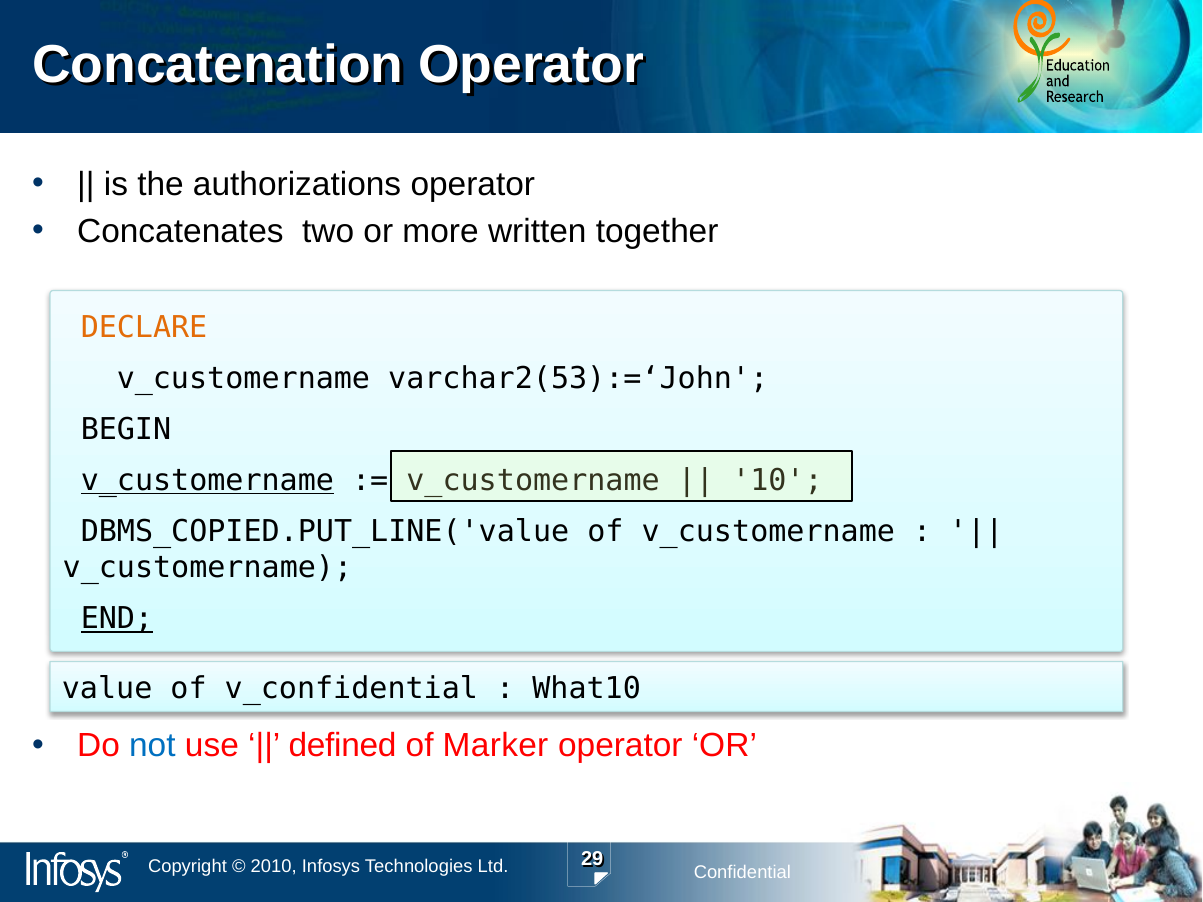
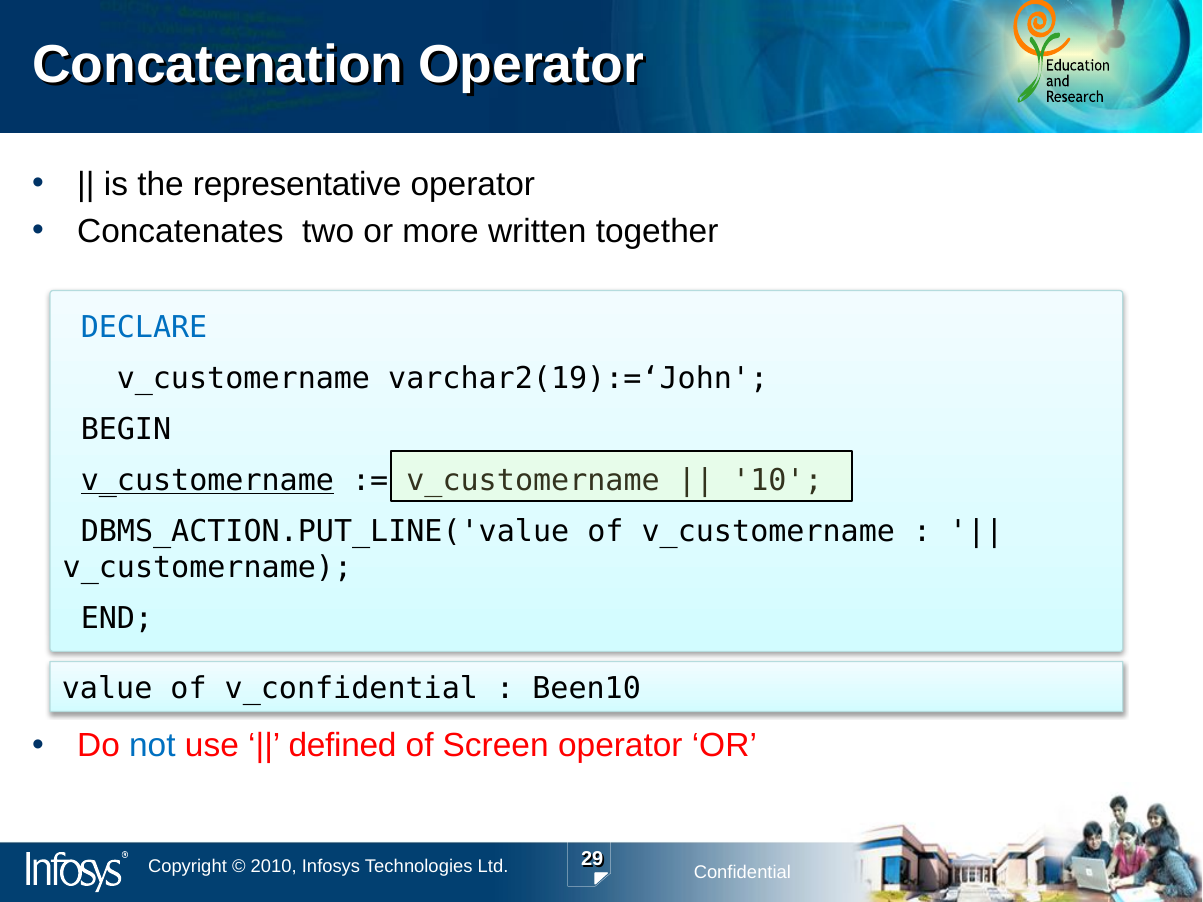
authorizations: authorizations -> representative
DECLARE colour: orange -> blue
varchar2(53):=‘John: varchar2(53):=‘John -> varchar2(19):=‘John
DBMS_COPIED.PUT_LINE('value: DBMS_COPIED.PUT_LINE('value -> DBMS_ACTION.PUT_LINE('value
END underline: present -> none
What10: What10 -> Been10
Marker: Marker -> Screen
